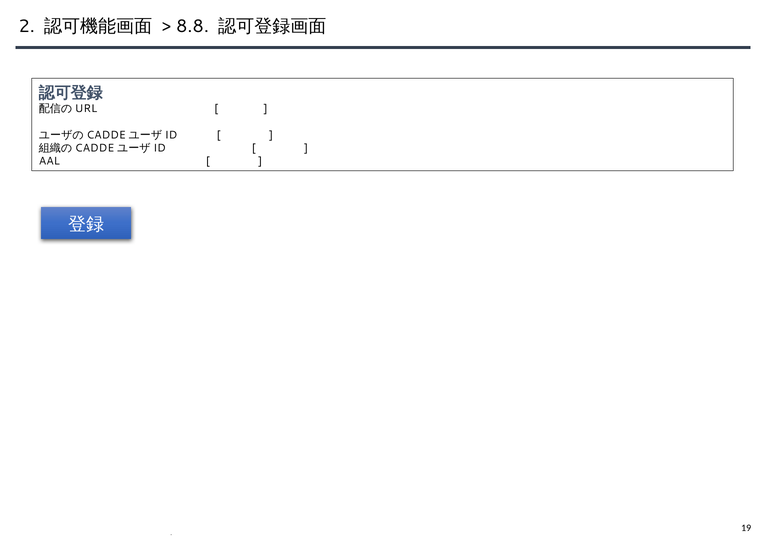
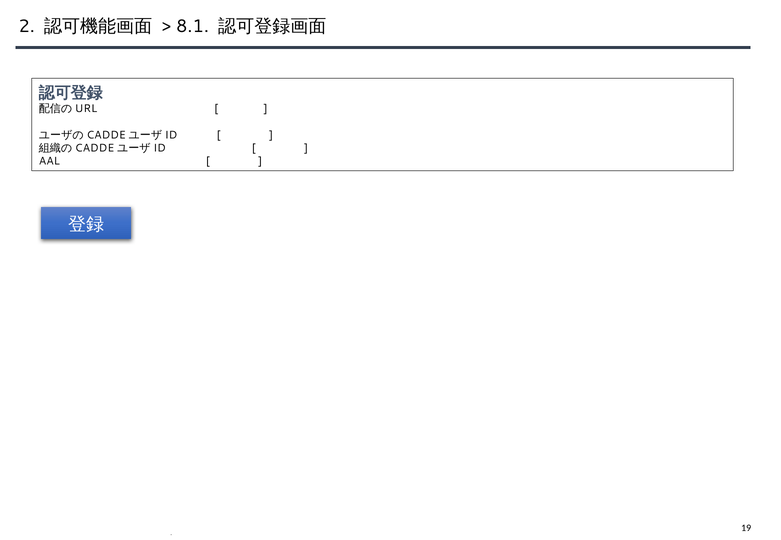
8.8: 8.8 -> 8.1
